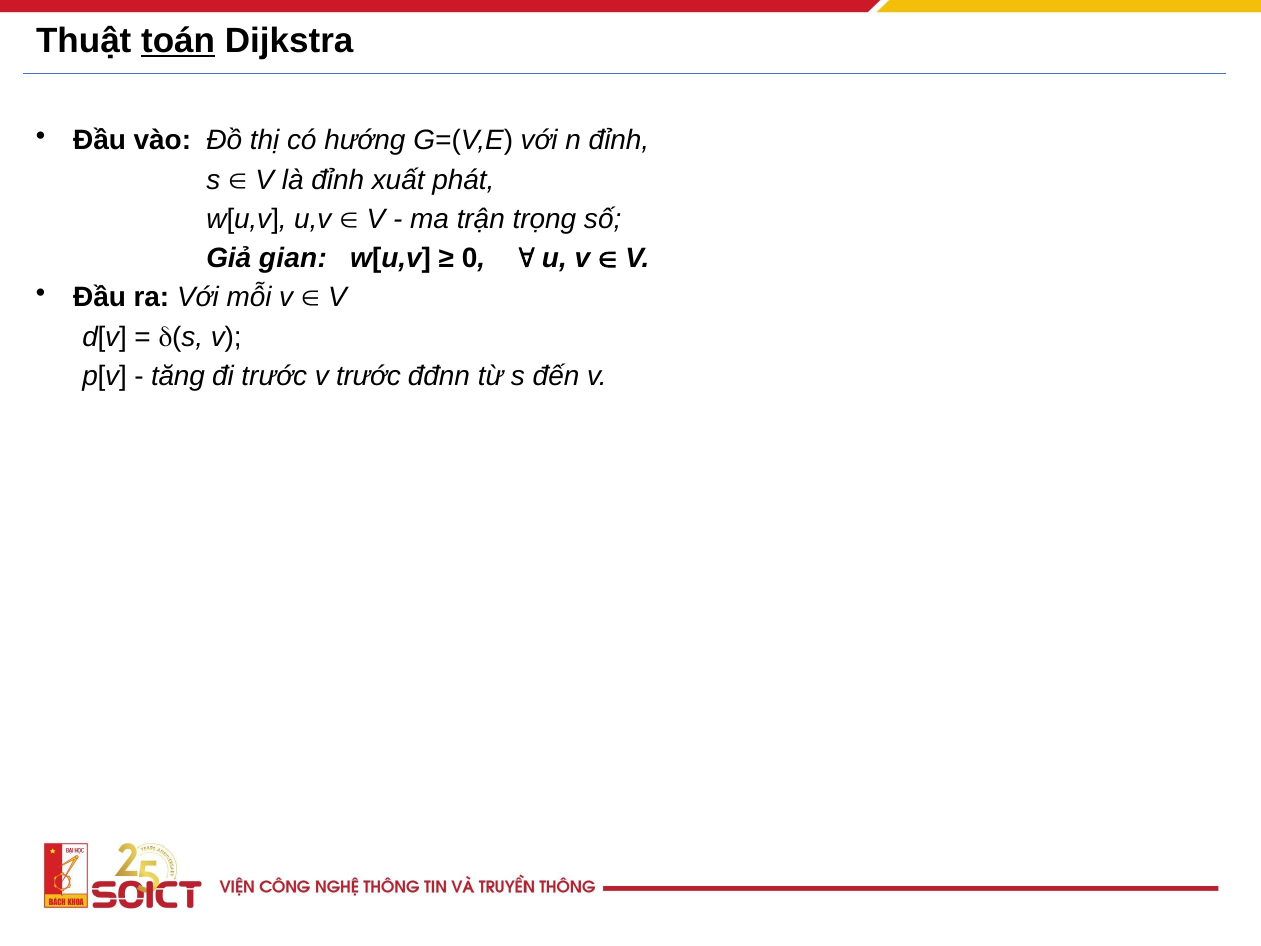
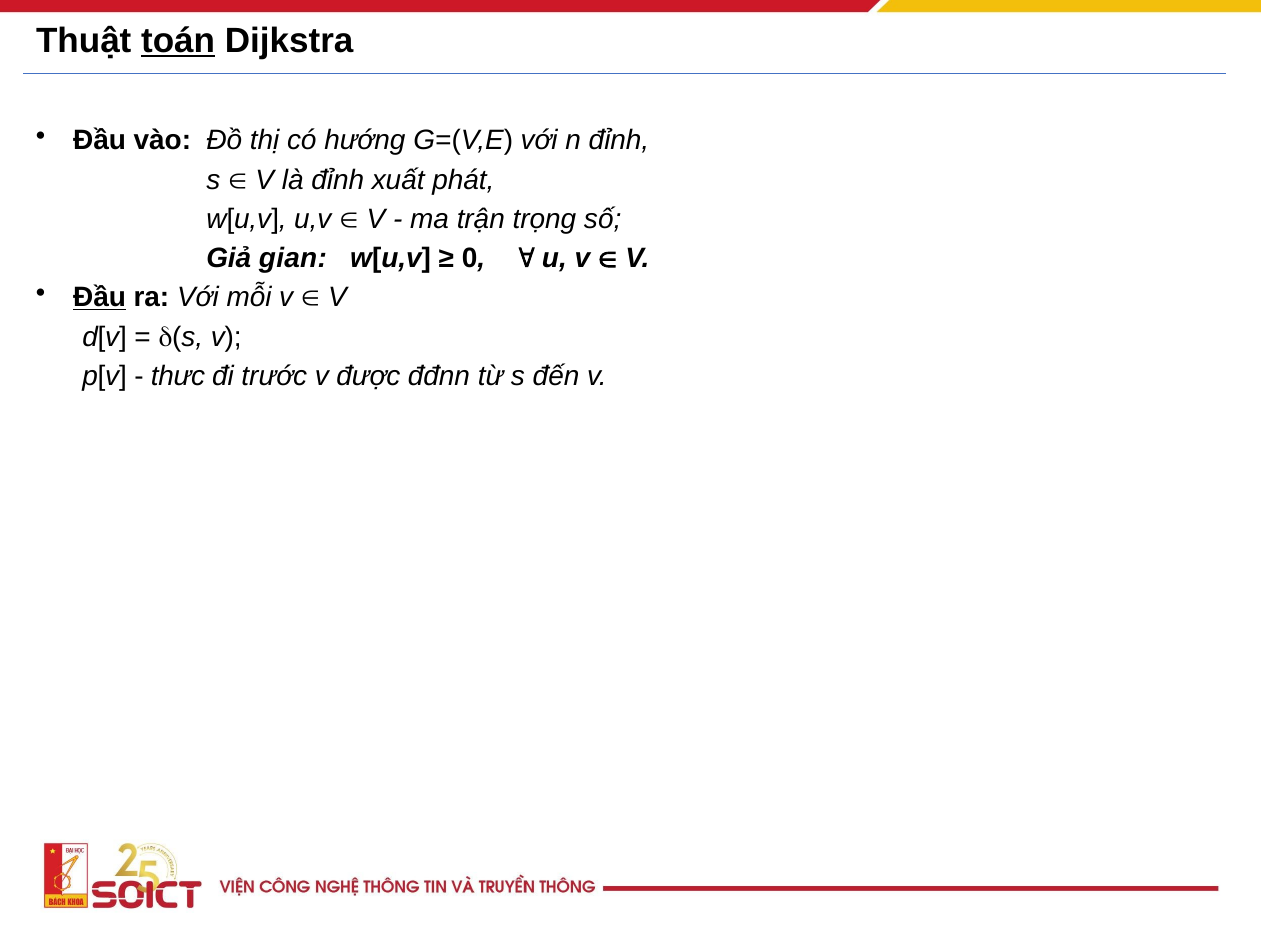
Đầu at (100, 298) underline: none -> present
tăng: tăng -> thưc
v trước: trước -> được
